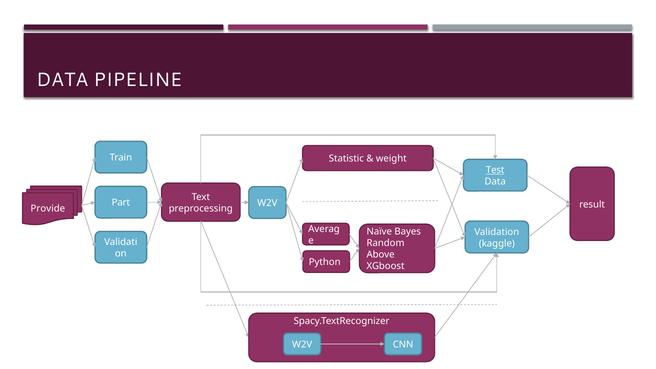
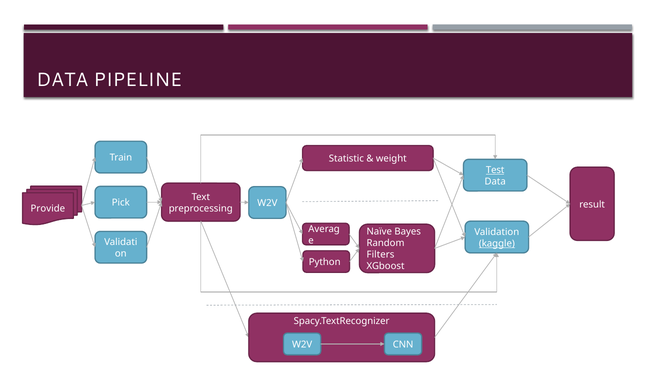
Part: Part -> Pick
kaggle underline: none -> present
Above: Above -> Filters
